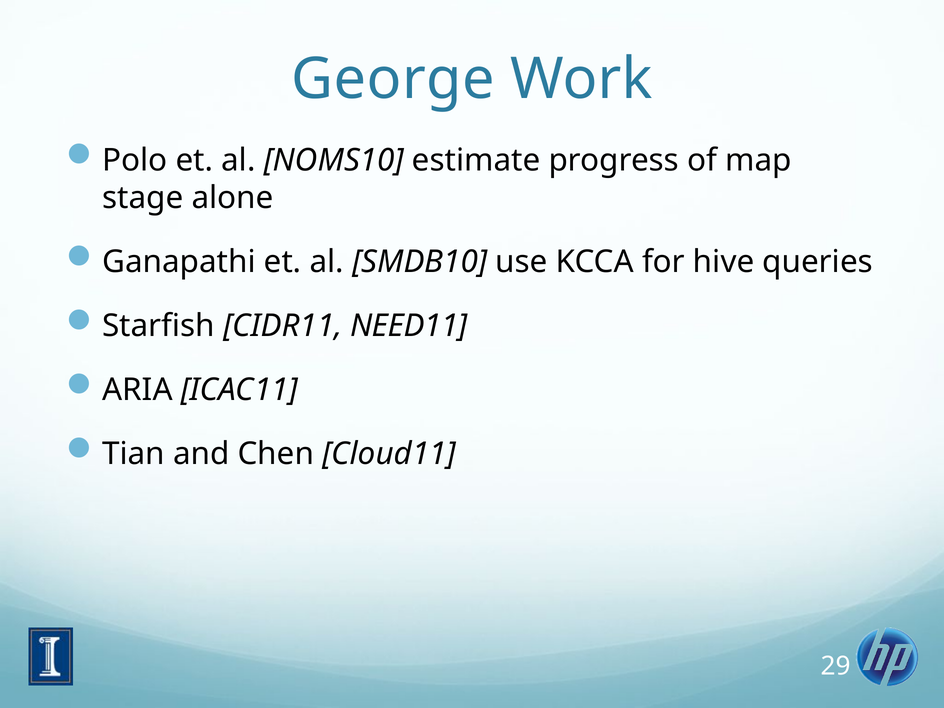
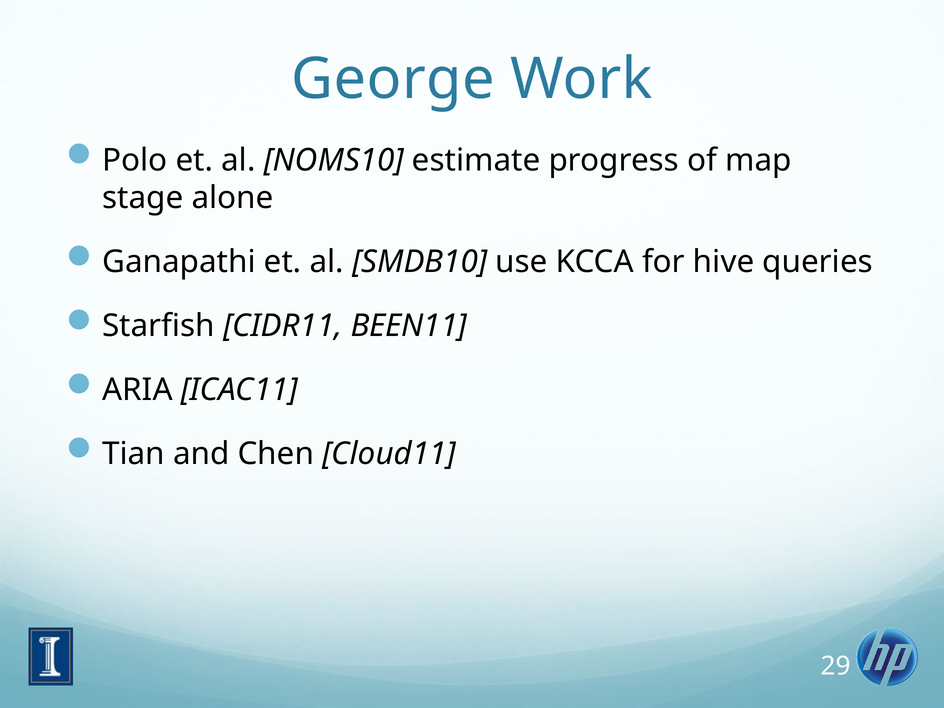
NEED11: NEED11 -> BEEN11
